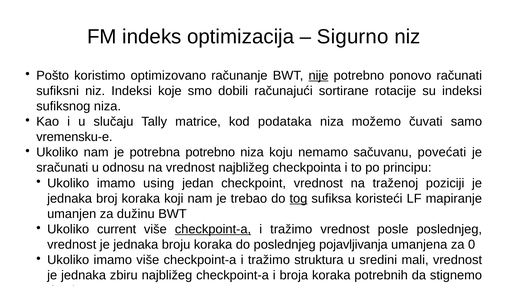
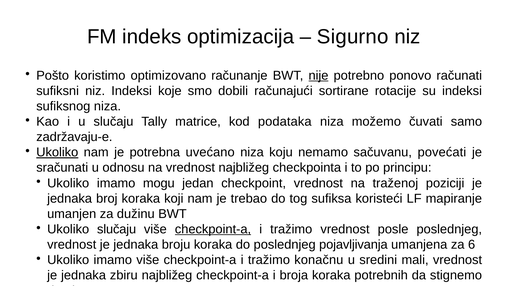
vremensku-e: vremensku-e -> zadržavaju-e
Ukoliko at (57, 152) underline: none -> present
potrebna potrebno: potrebno -> uvećano
using: using -> mogu
tog underline: present -> none
Ukoliko current: current -> slučaju
0: 0 -> 6
struktura: struktura -> konačnu
